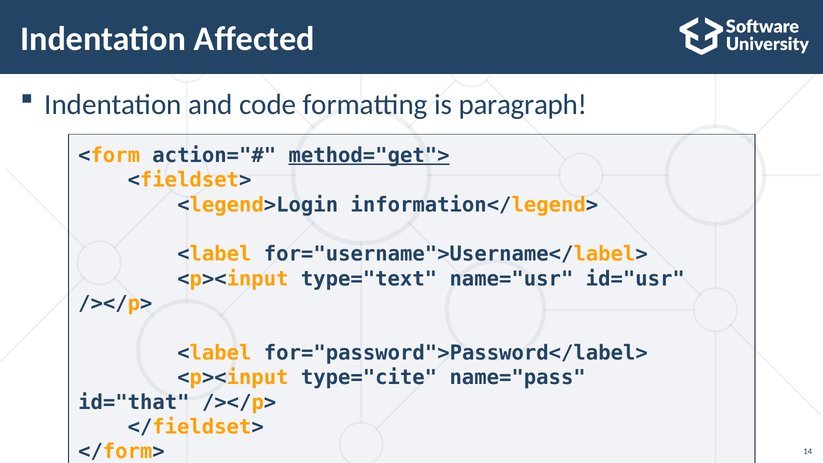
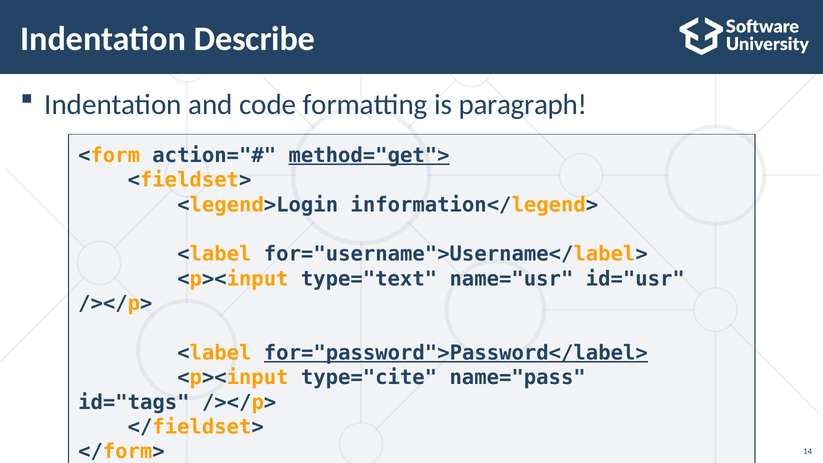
Affected: Affected -> Describe
for="password">Password</label> underline: none -> present
id="that: id="that -> id="tags
